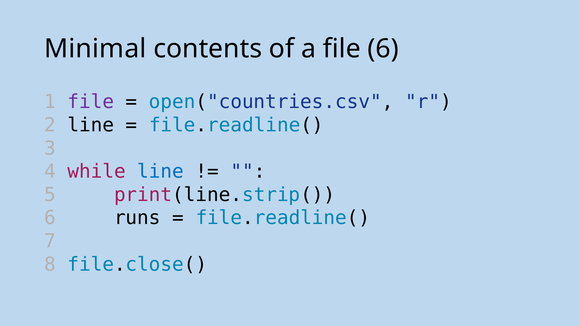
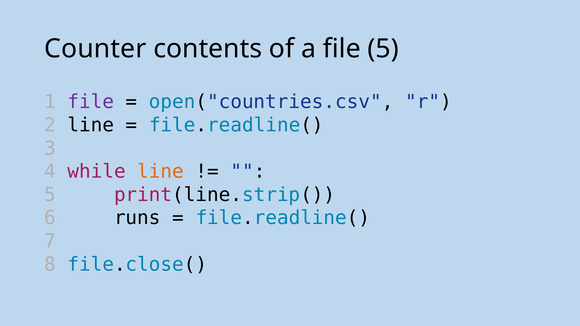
Minimal: Minimal -> Counter
file 6: 6 -> 5
line at (161, 172) colour: blue -> orange
